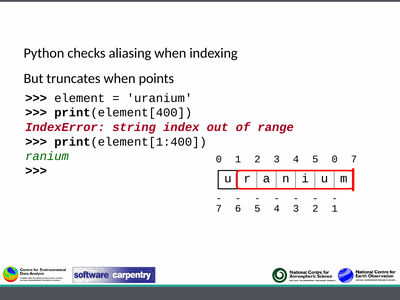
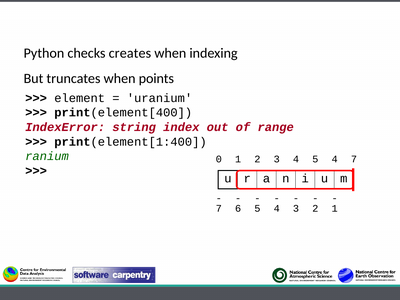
aliasing: aliasing -> creates
5 0: 0 -> 4
